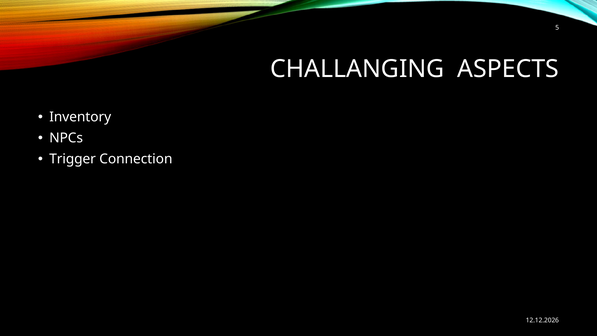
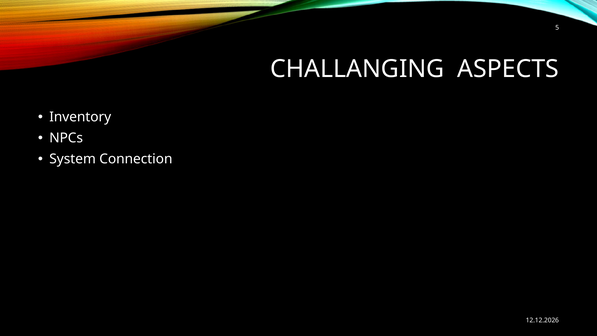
Trigger: Trigger -> System
